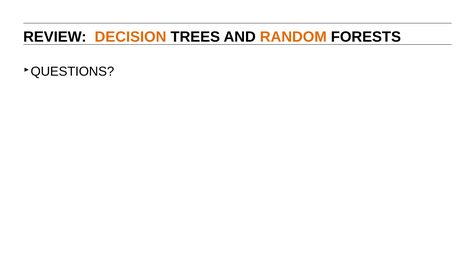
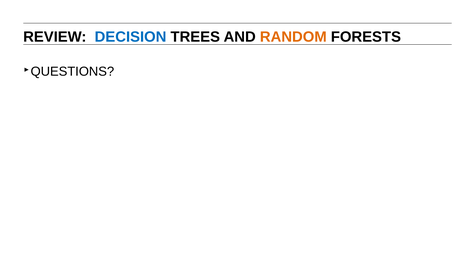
DECISION colour: orange -> blue
